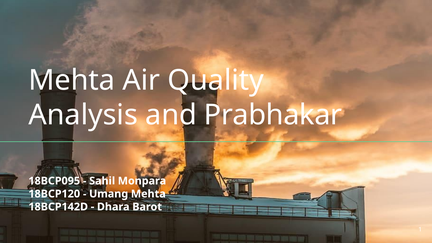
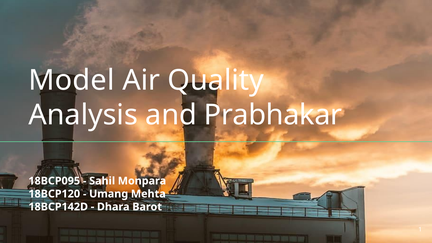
Mehta at (72, 80): Mehta -> Model
